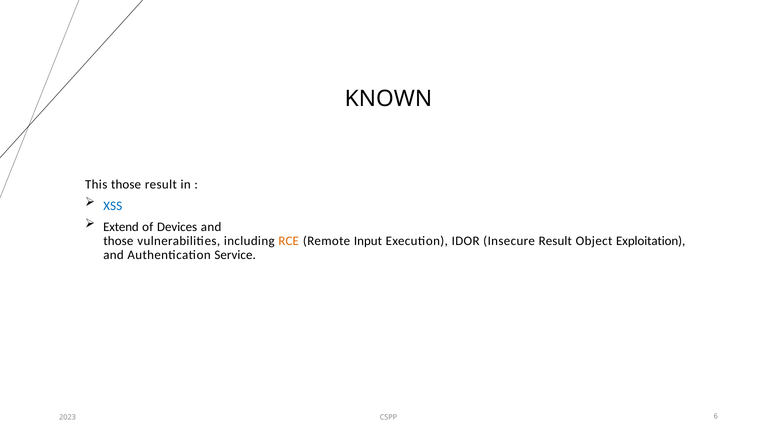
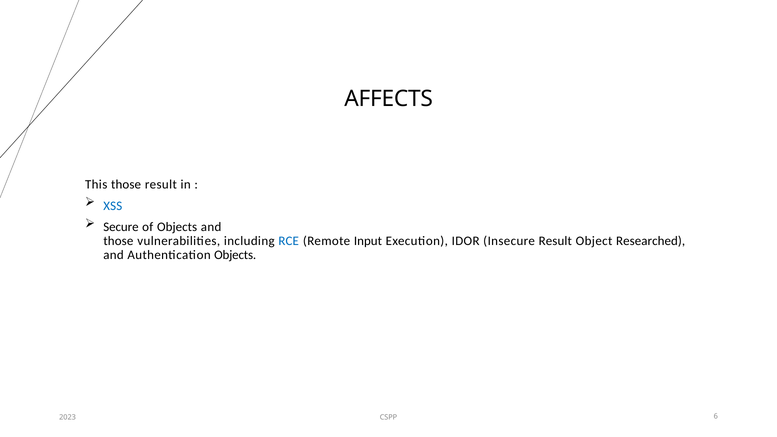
KNOWN: KNOWN -> AFFECTS
Extend: Extend -> Secure
of Devices: Devices -> Objects
RCE colour: orange -> blue
Exploitation: Exploitation -> Researched
Authentication Service: Service -> Objects
